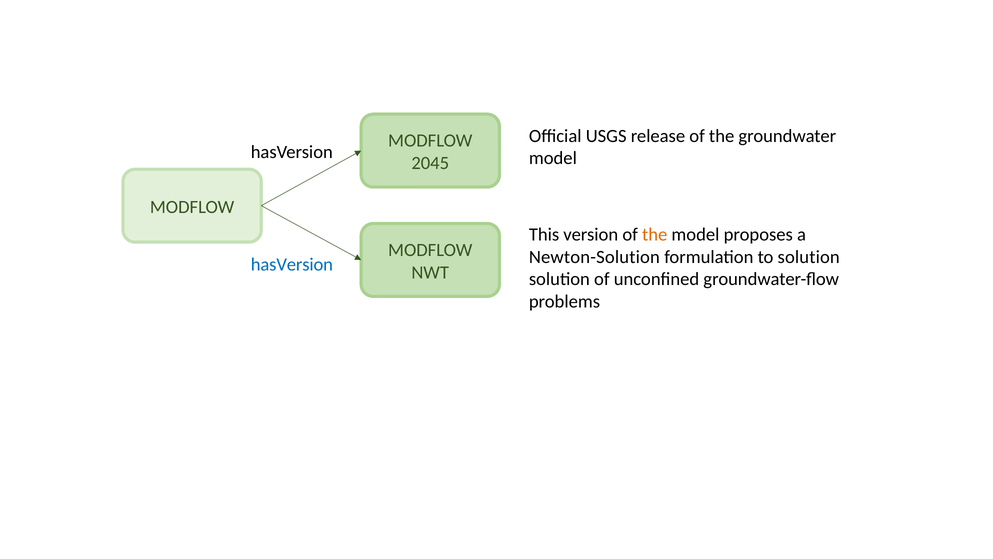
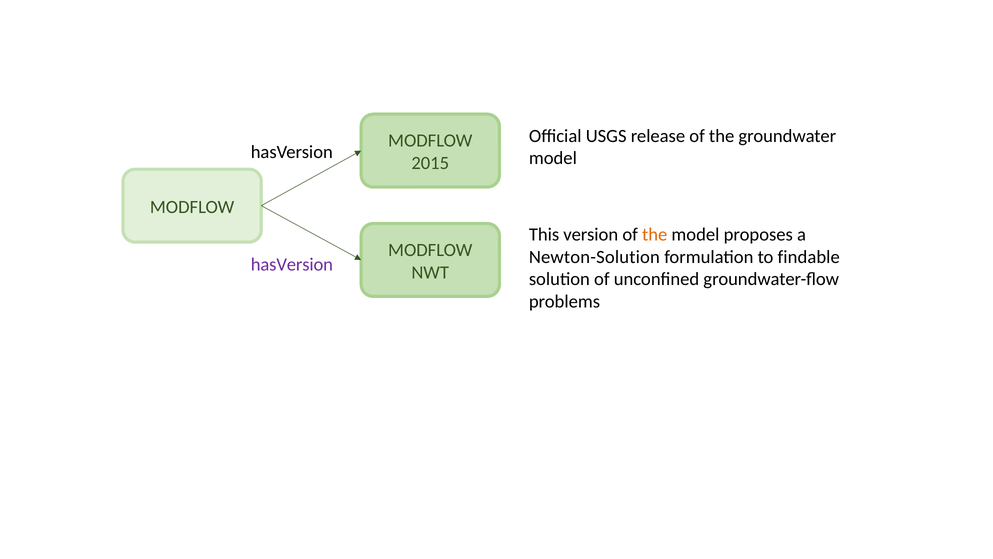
2045: 2045 -> 2015
to solution: solution -> findable
hasVersion at (292, 264) colour: blue -> purple
